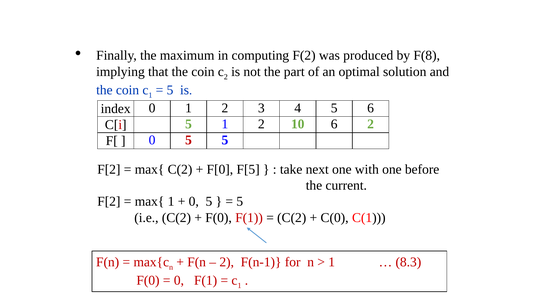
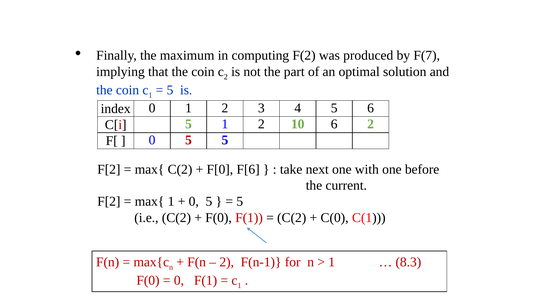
F(8: F(8 -> F(7
F[5: F[5 -> F[6
